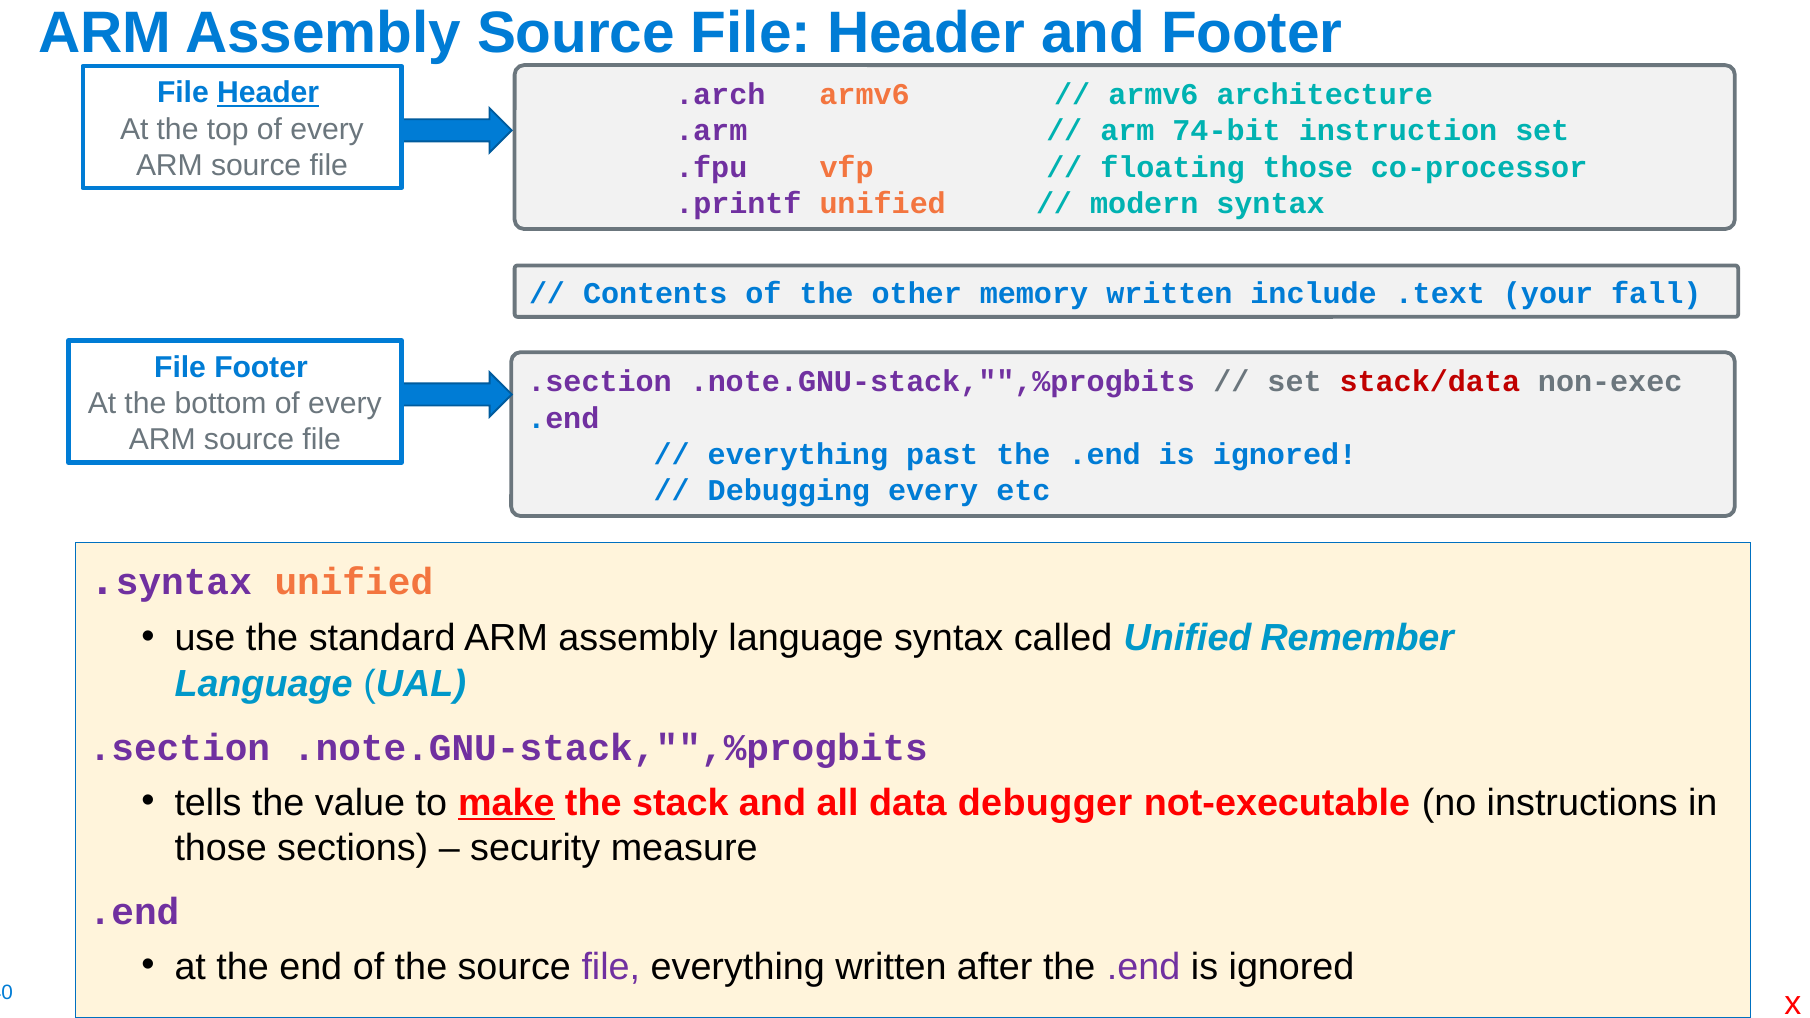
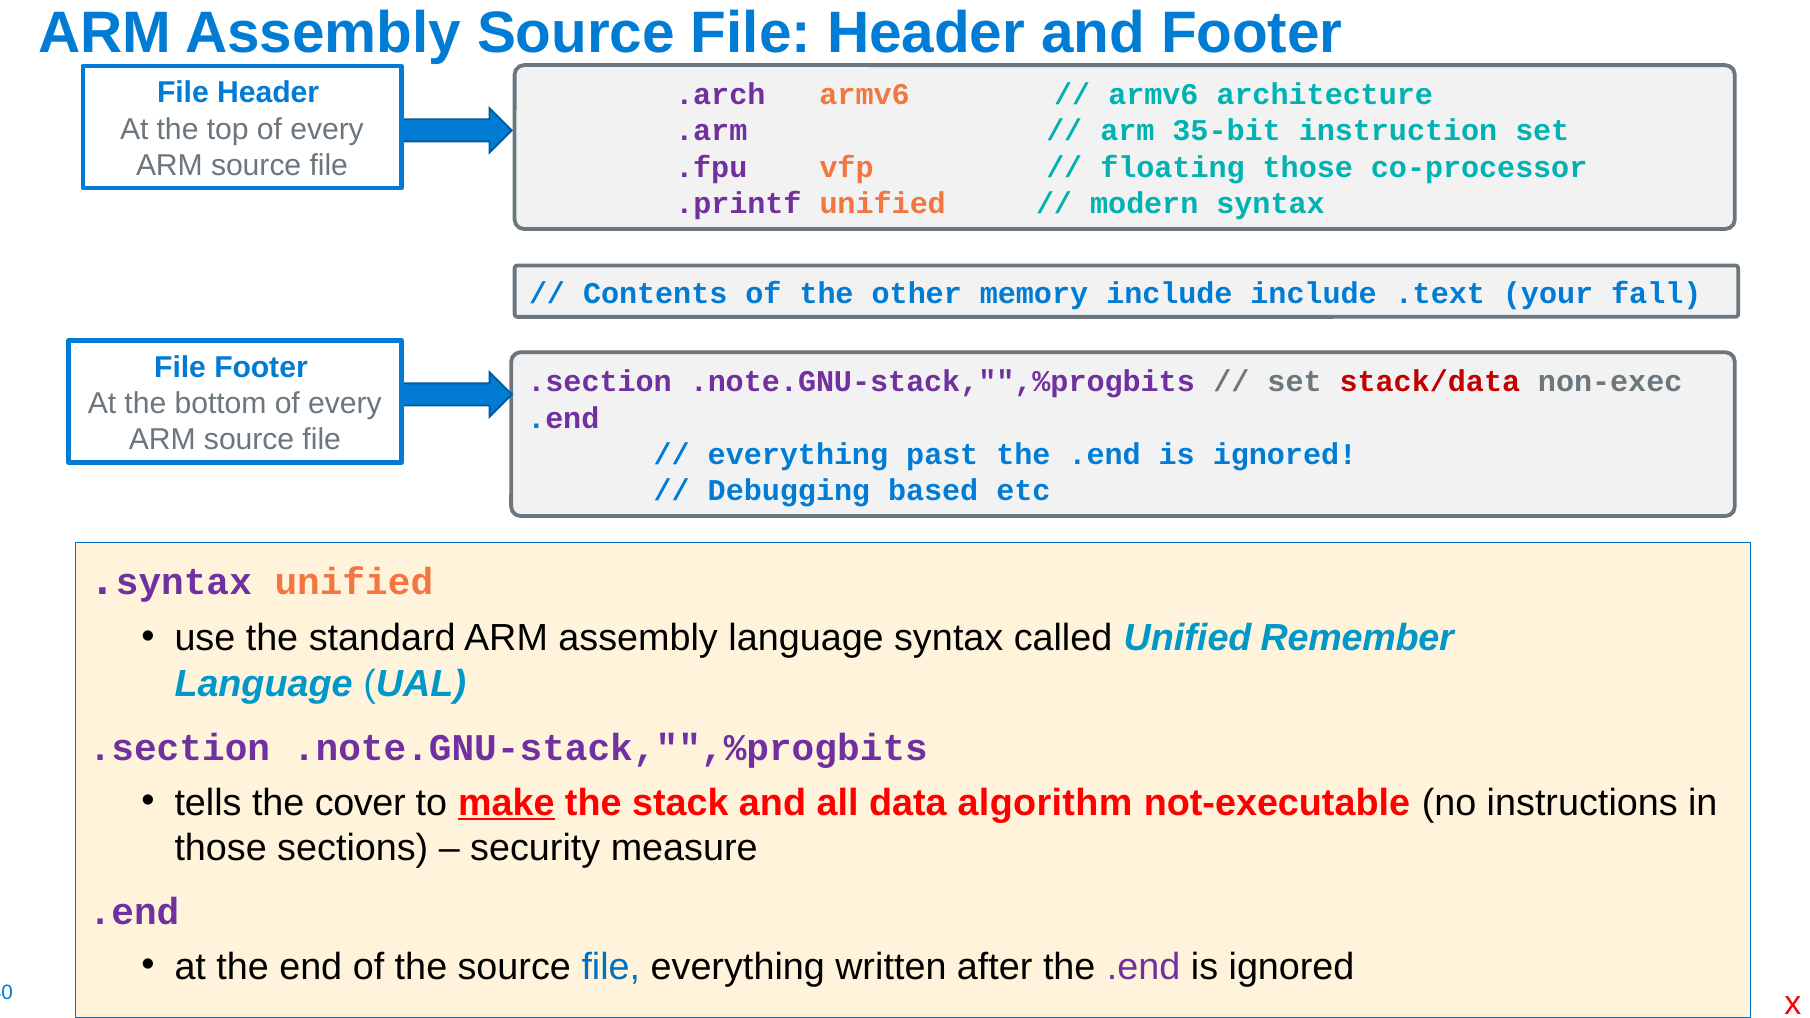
Header at (268, 93) underline: present -> none
74-bit: 74-bit -> 35-bit
memory written: written -> include
Debugging every: every -> based
value: value -> cover
debugger: debugger -> algorithm
file at (611, 967) colour: purple -> blue
